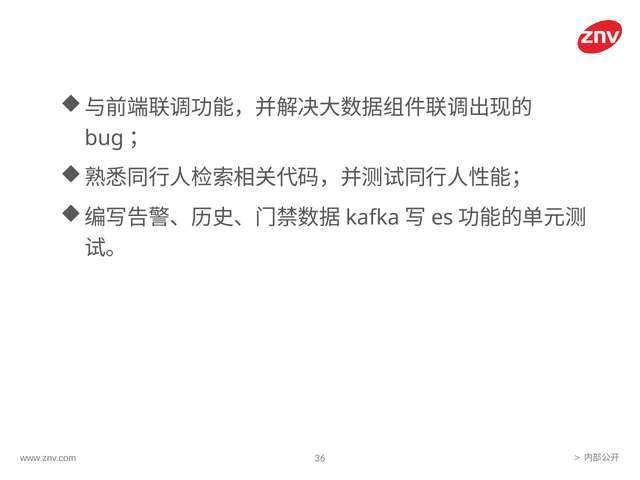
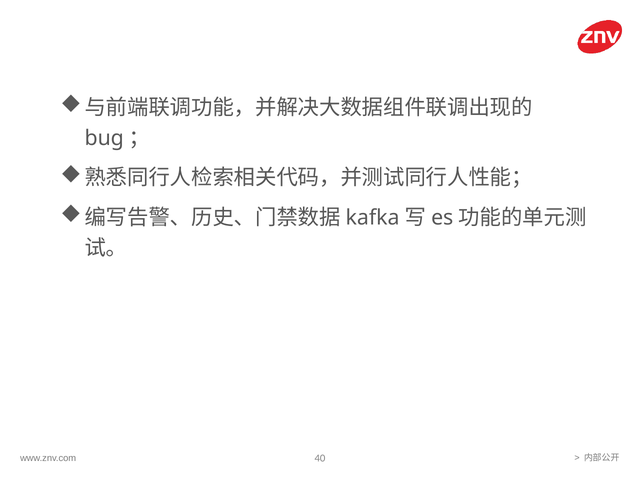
36: 36 -> 40
